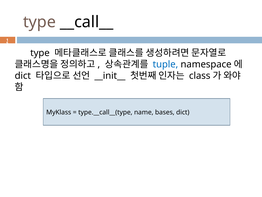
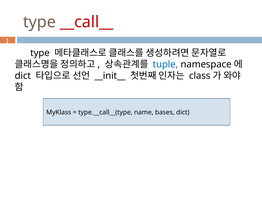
__call__ colour: black -> red
